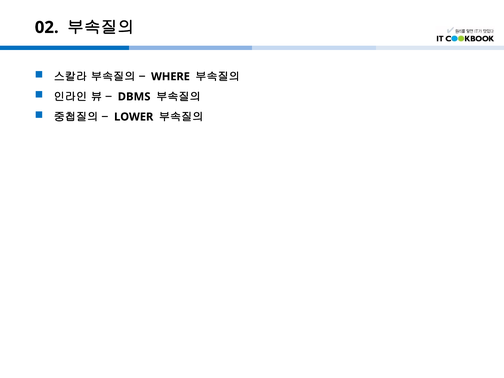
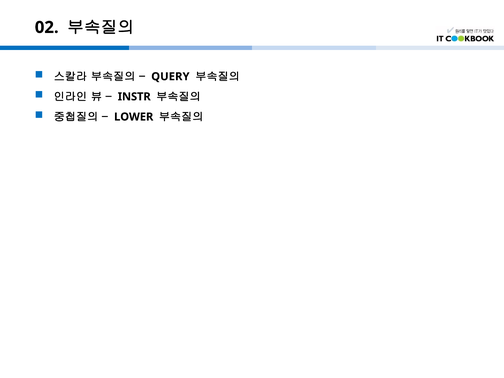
WHERE: WHERE -> QUERY
DBMS: DBMS -> INSTR
